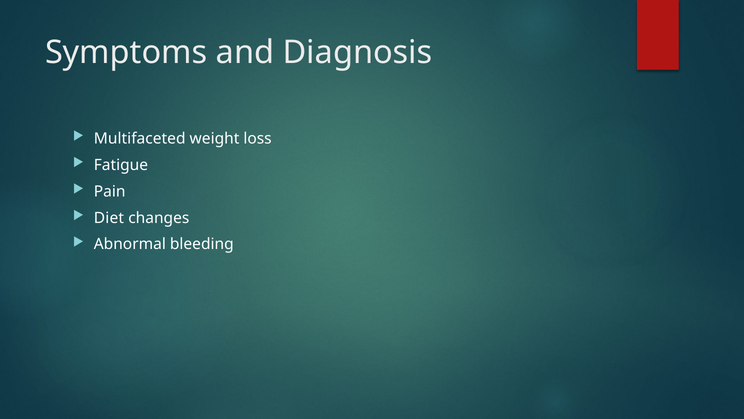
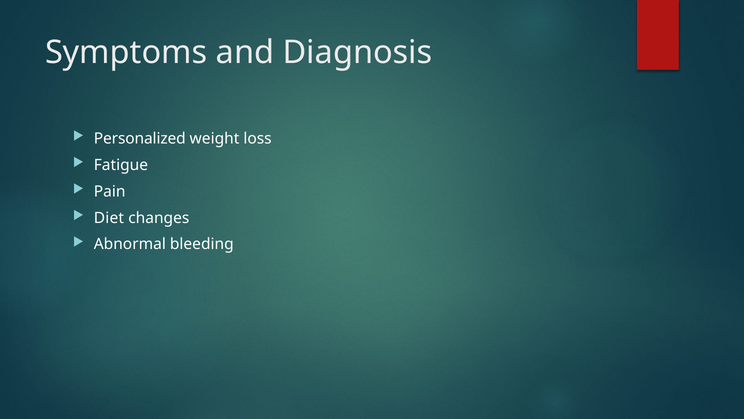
Multifaceted: Multifaceted -> Personalized
